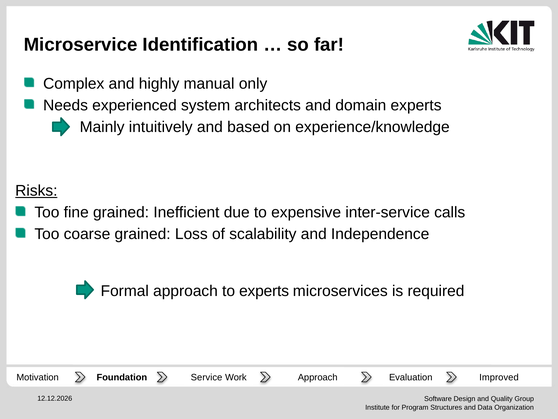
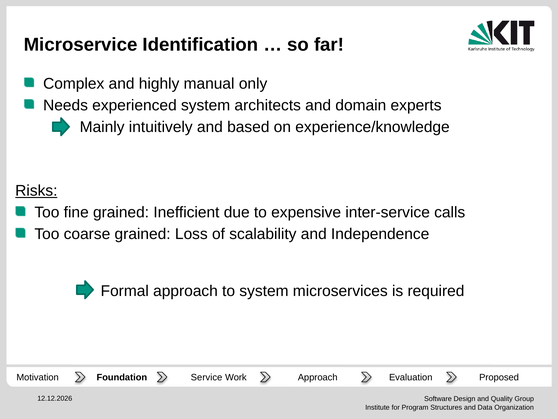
to experts: experts -> system
Improved: Improved -> Proposed
